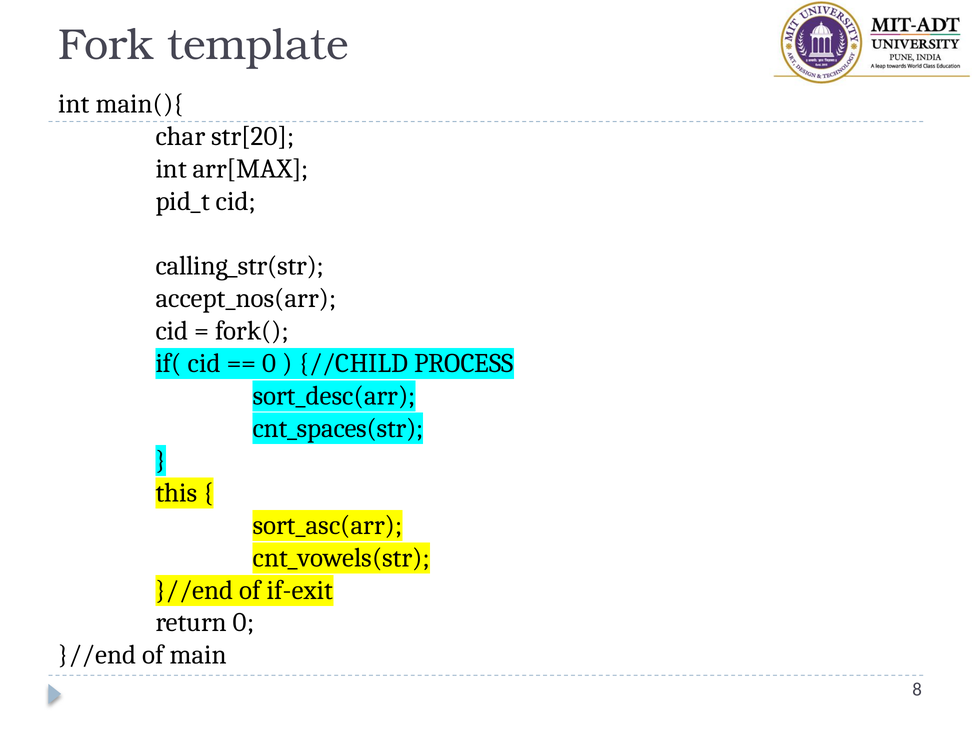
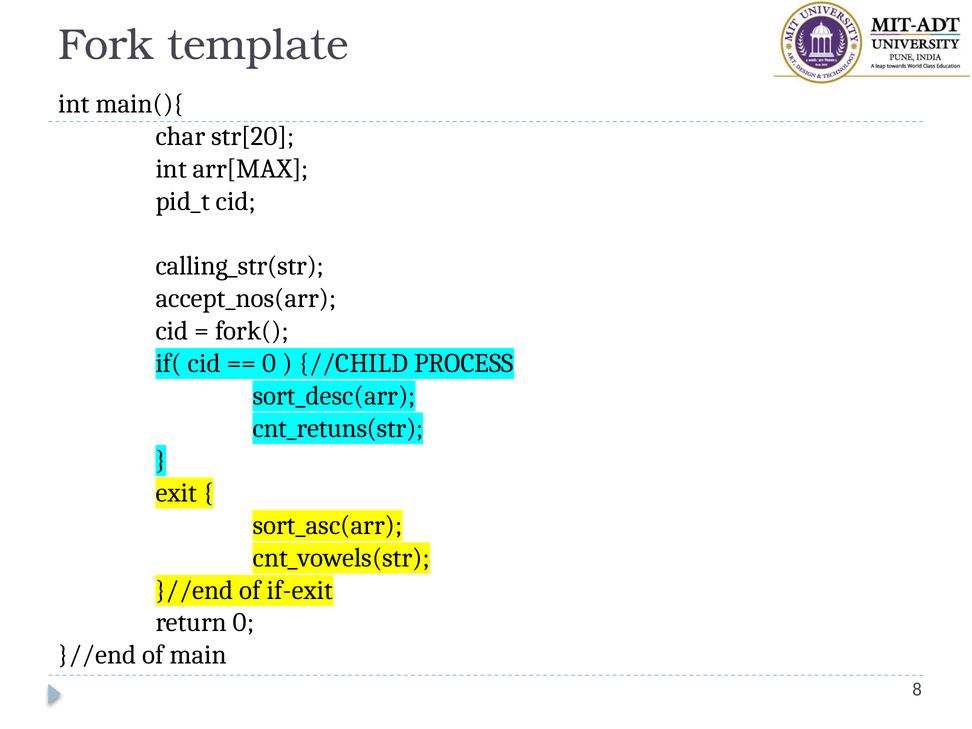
cnt_spaces(str: cnt_spaces(str -> cnt_retuns(str
this: this -> exit
